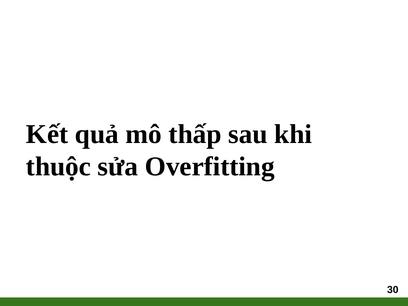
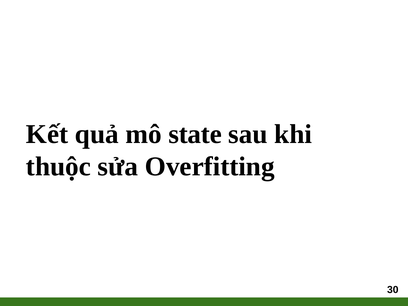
thấp: thấp -> state
